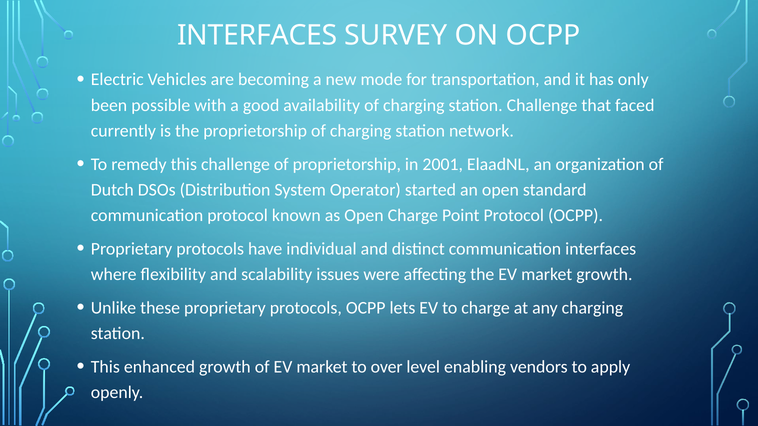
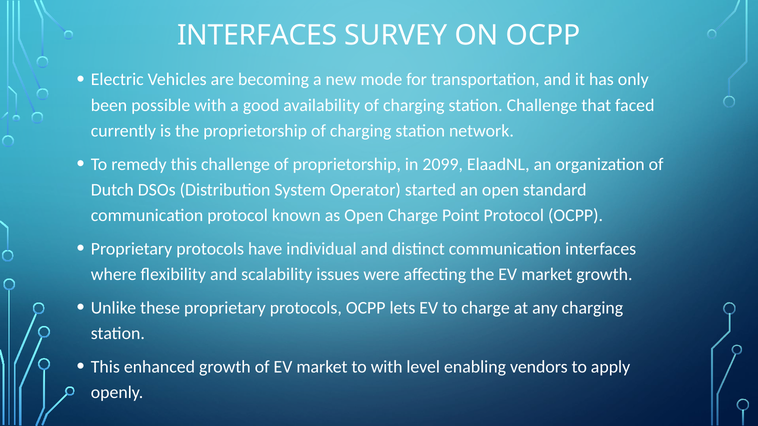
2001: 2001 -> 2099
to over: over -> with
